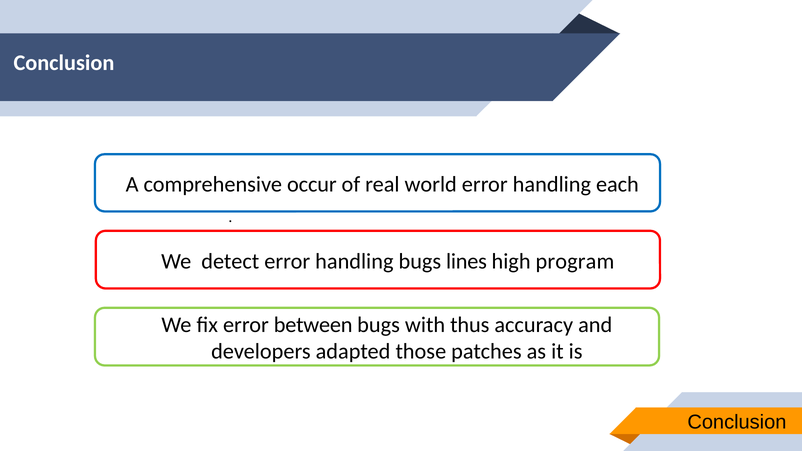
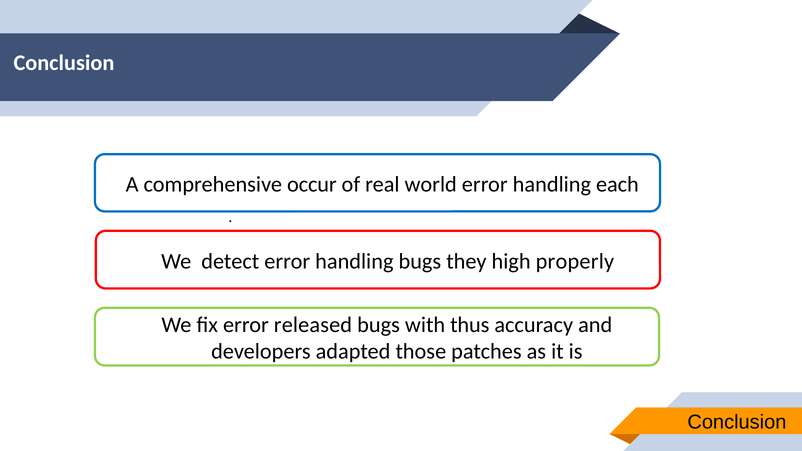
lines: lines -> they
program: program -> properly
between: between -> released
